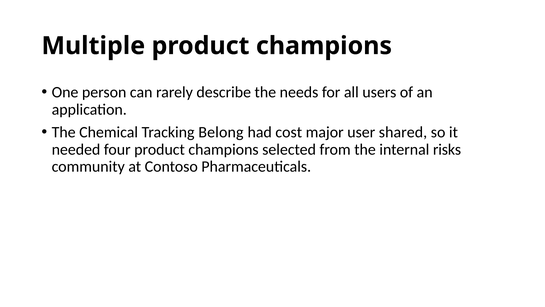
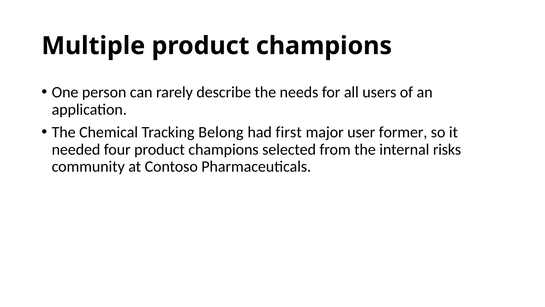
cost: cost -> first
shared: shared -> former
